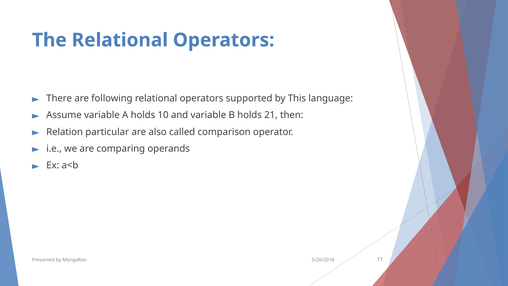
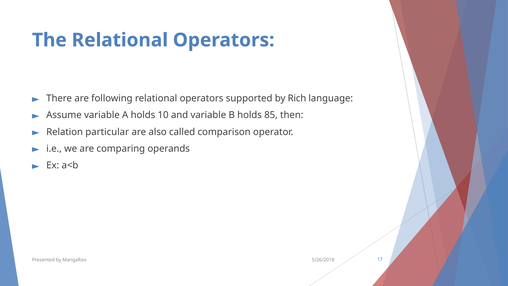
This: This -> Rich
21: 21 -> 85
